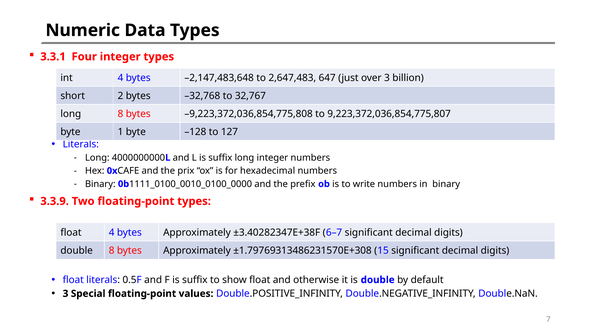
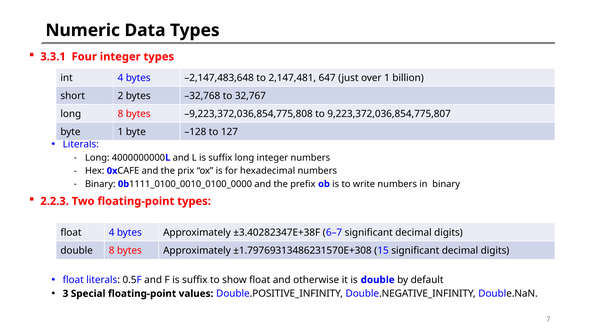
2,647,483: 2,647,483 -> 2,147,481
over 3: 3 -> 1
3.3.9: 3.3.9 -> 2.2.3
